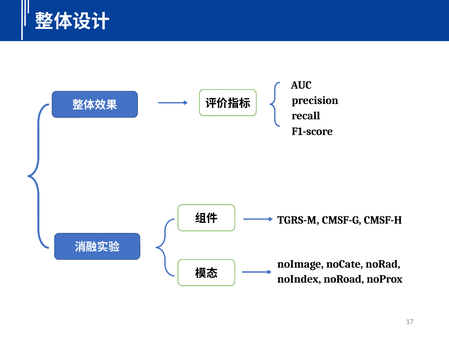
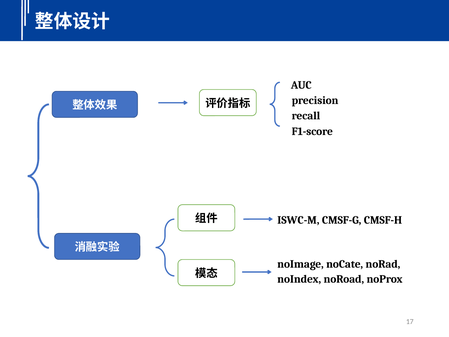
TGRS-M: TGRS-M -> ISWC-M
